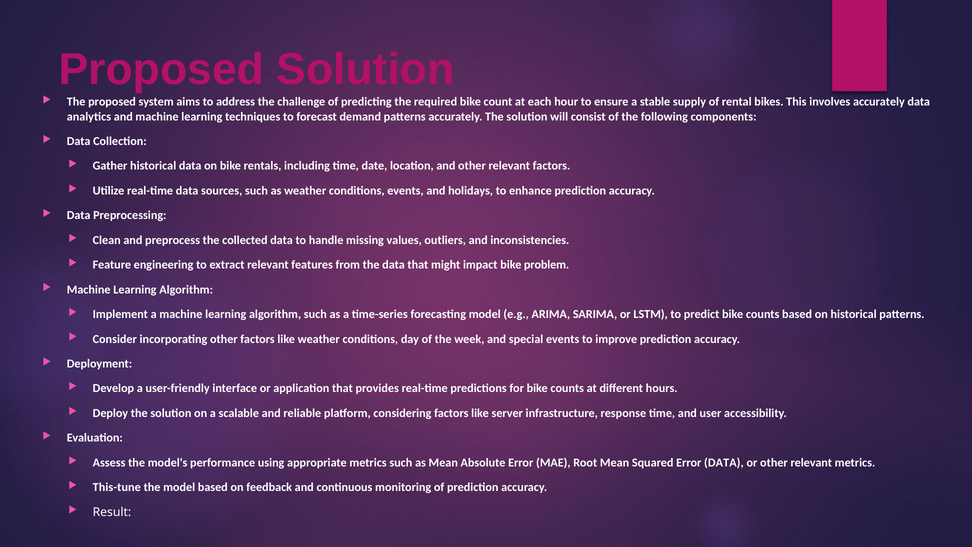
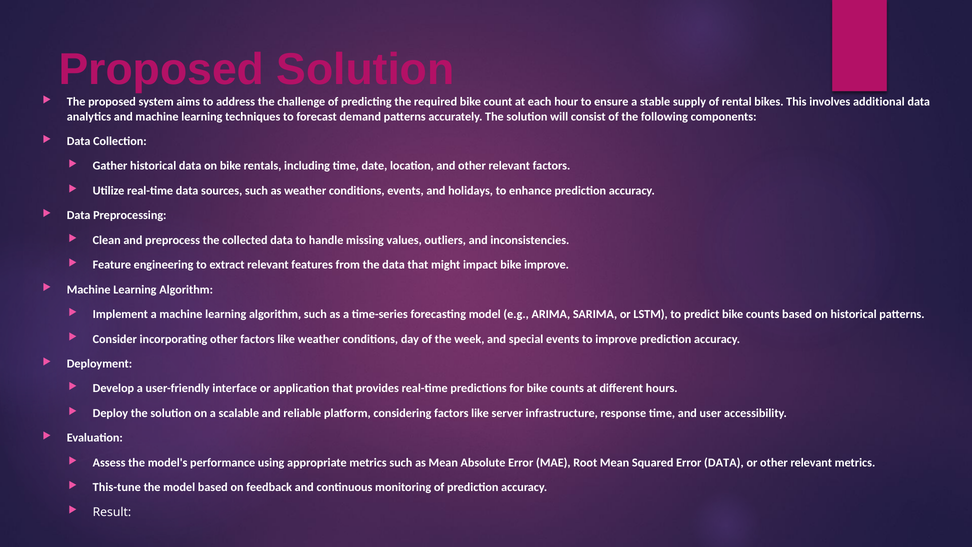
involves accurately: accurately -> additional
bike problem: problem -> improve
